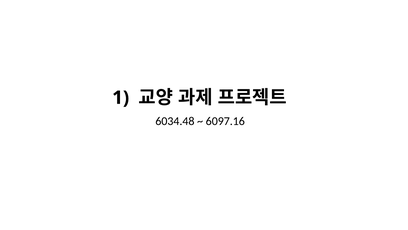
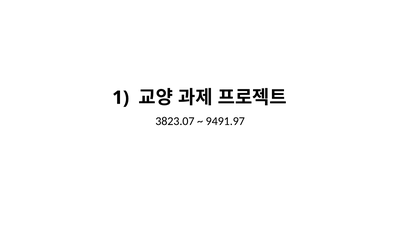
6034.48: 6034.48 -> 3823.07
6097.16: 6097.16 -> 9491.97
